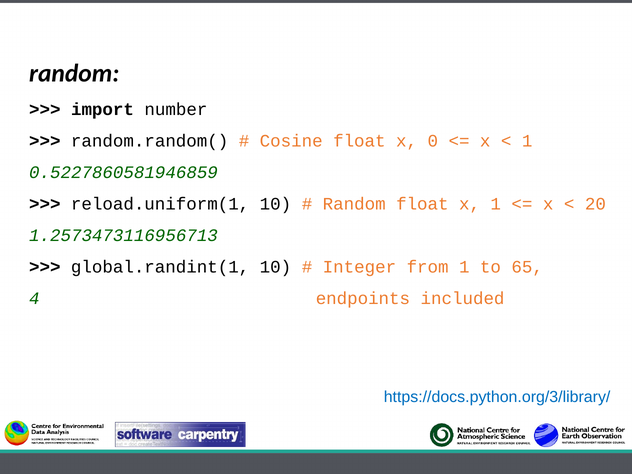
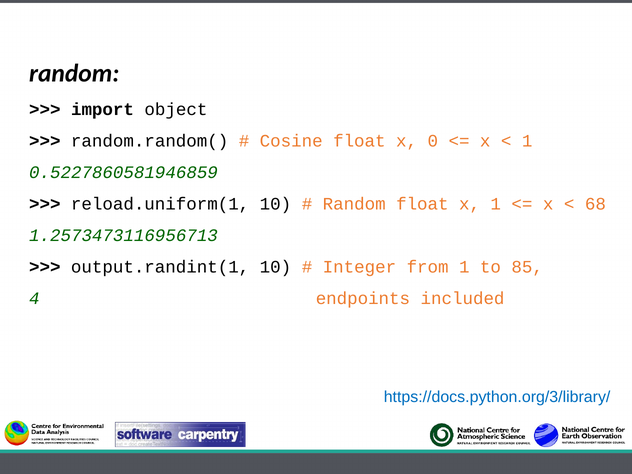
number: number -> object
20: 20 -> 68
global.randint(1: global.randint(1 -> output.randint(1
65: 65 -> 85
